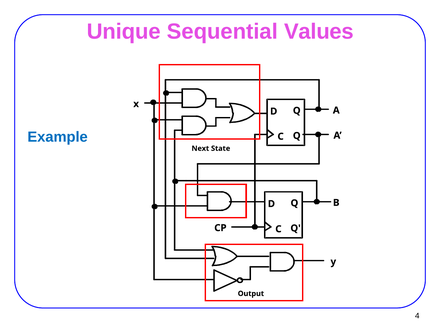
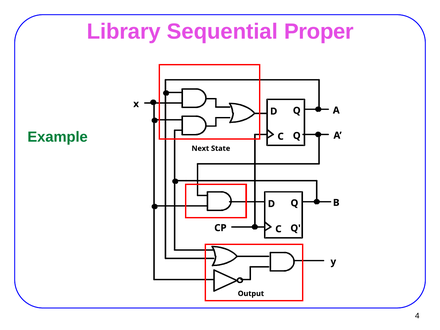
Unique: Unique -> Library
Values: Values -> Proper
Example colour: blue -> green
